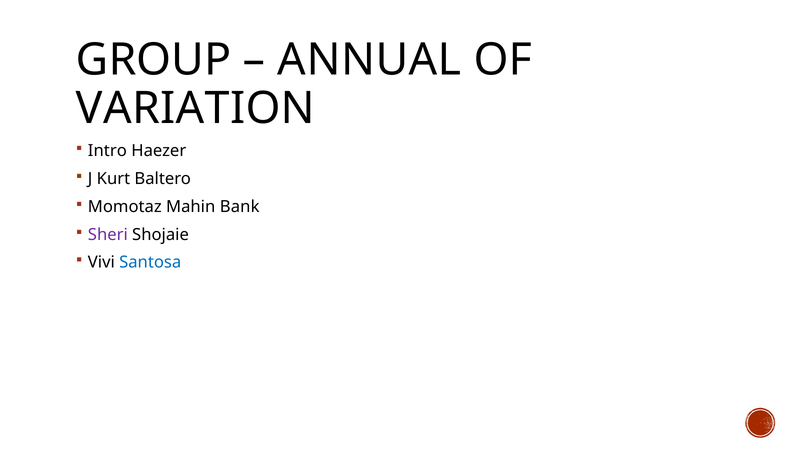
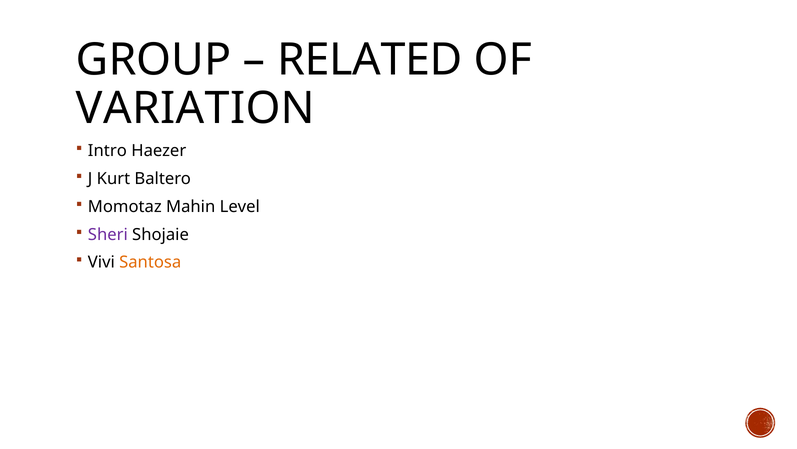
ANNUAL: ANNUAL -> RELATED
Bank: Bank -> Level
Santosa colour: blue -> orange
